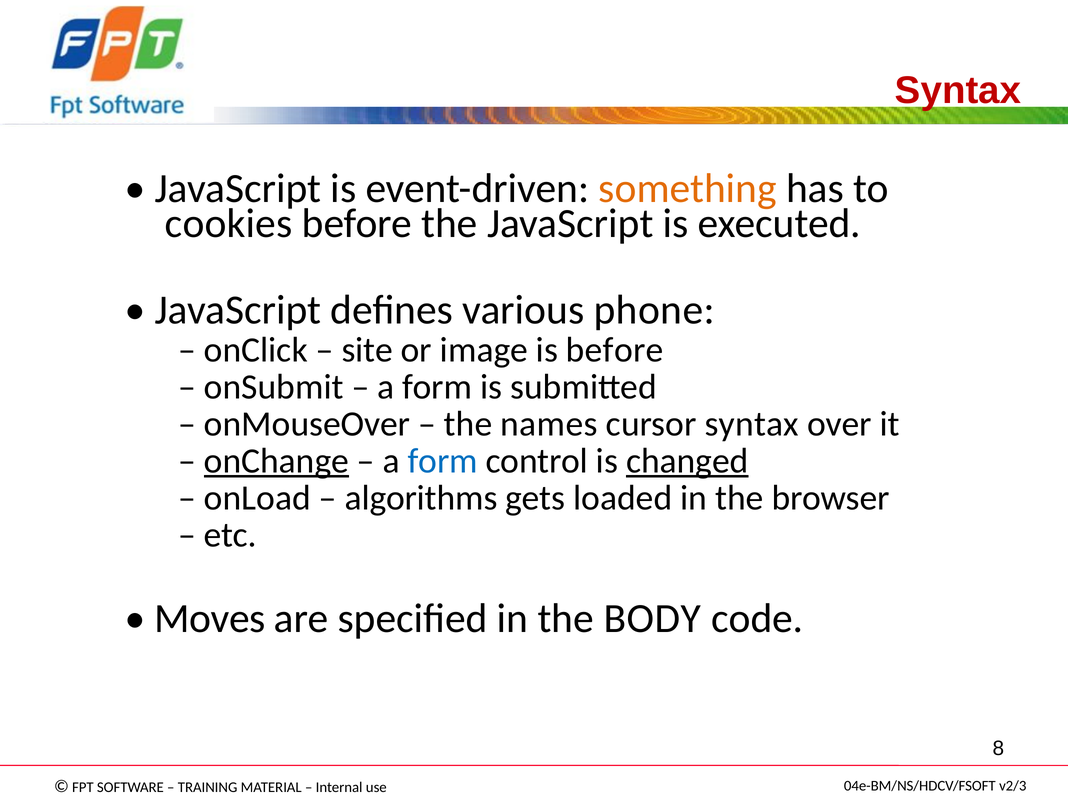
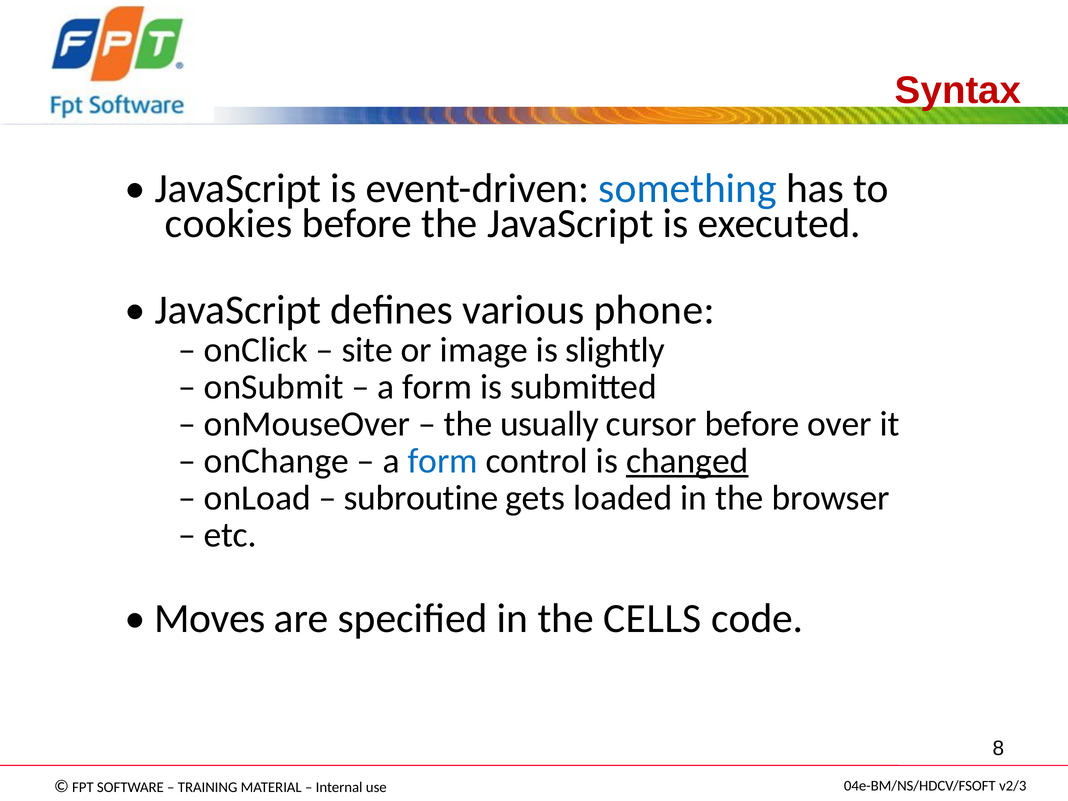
something colour: orange -> blue
is before: before -> slightly
names: names -> usually
cursor syntax: syntax -> before
onChange underline: present -> none
algorithms: algorithms -> subroutine
BODY: BODY -> CELLS
